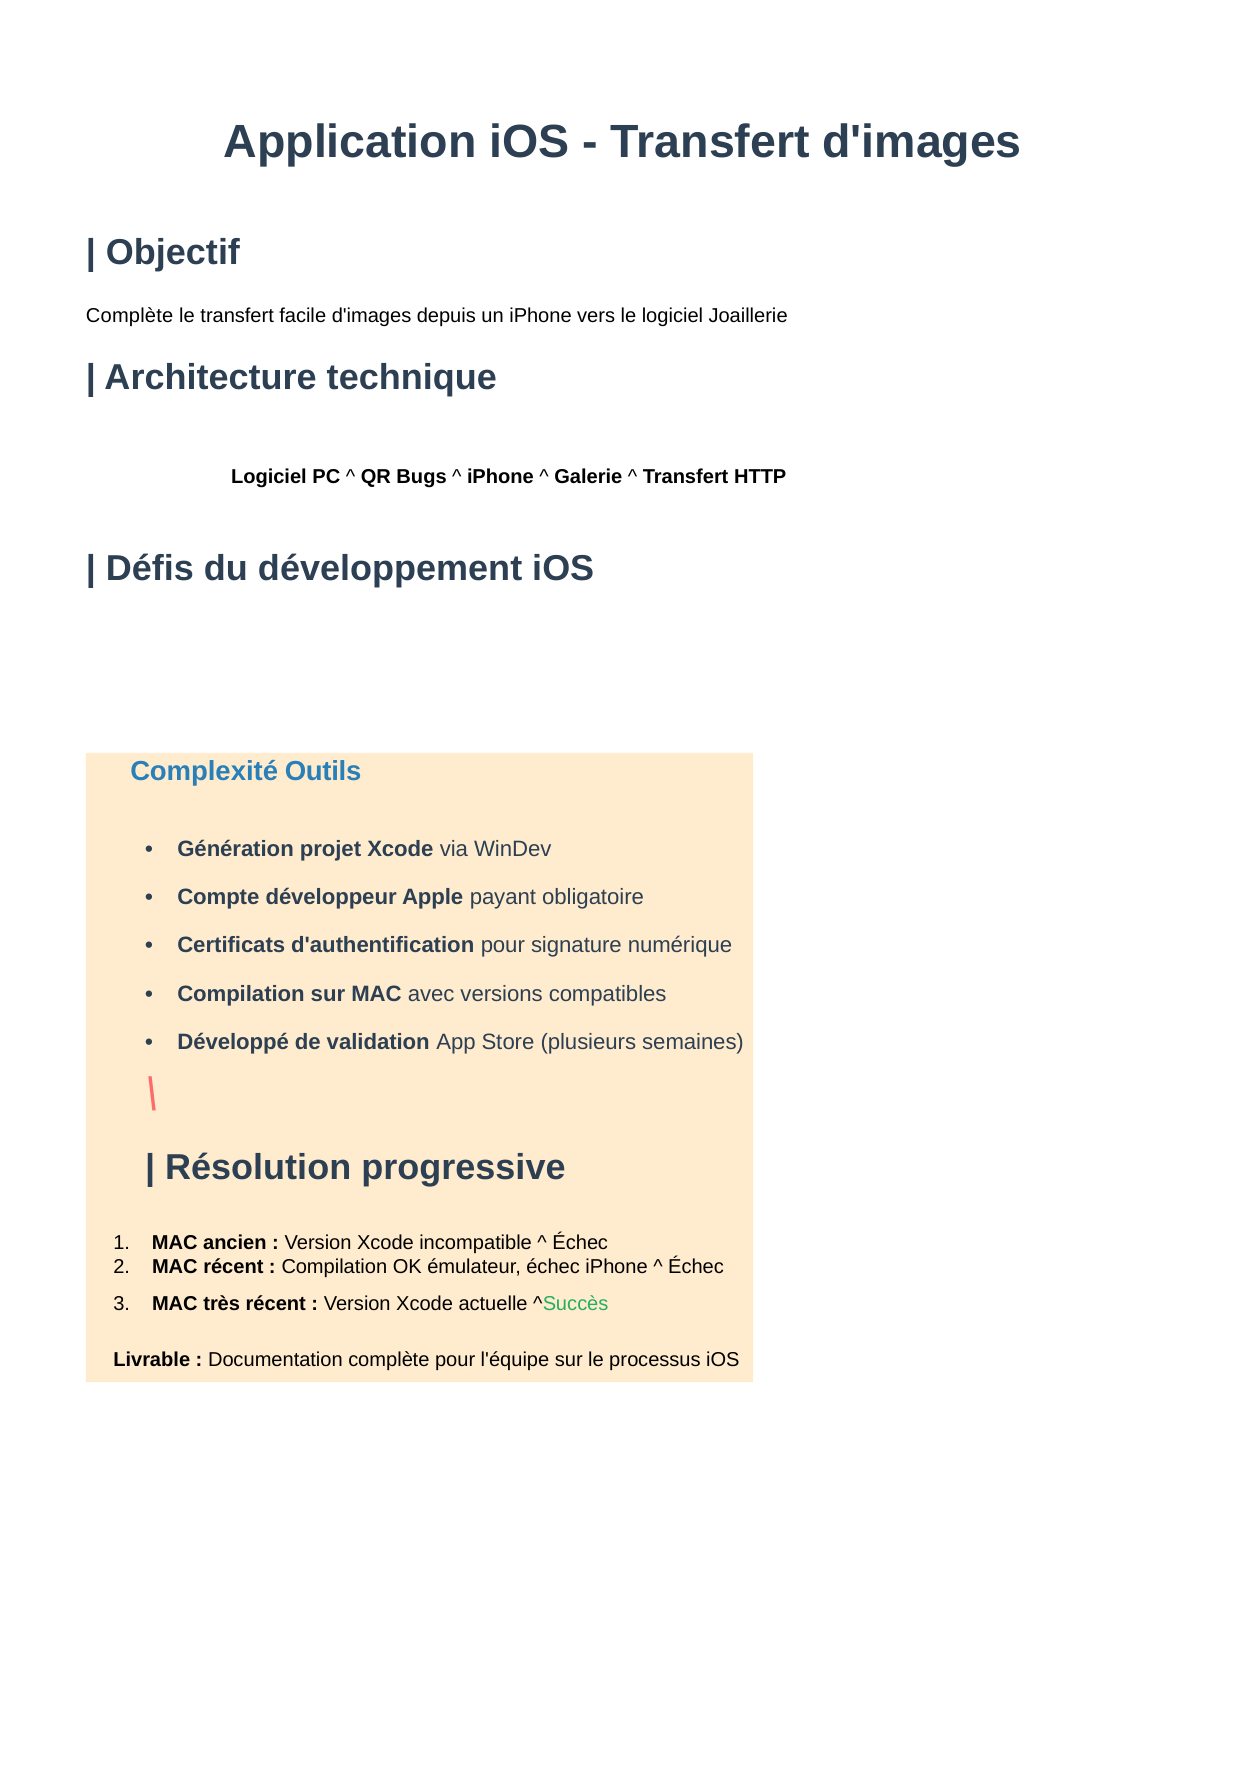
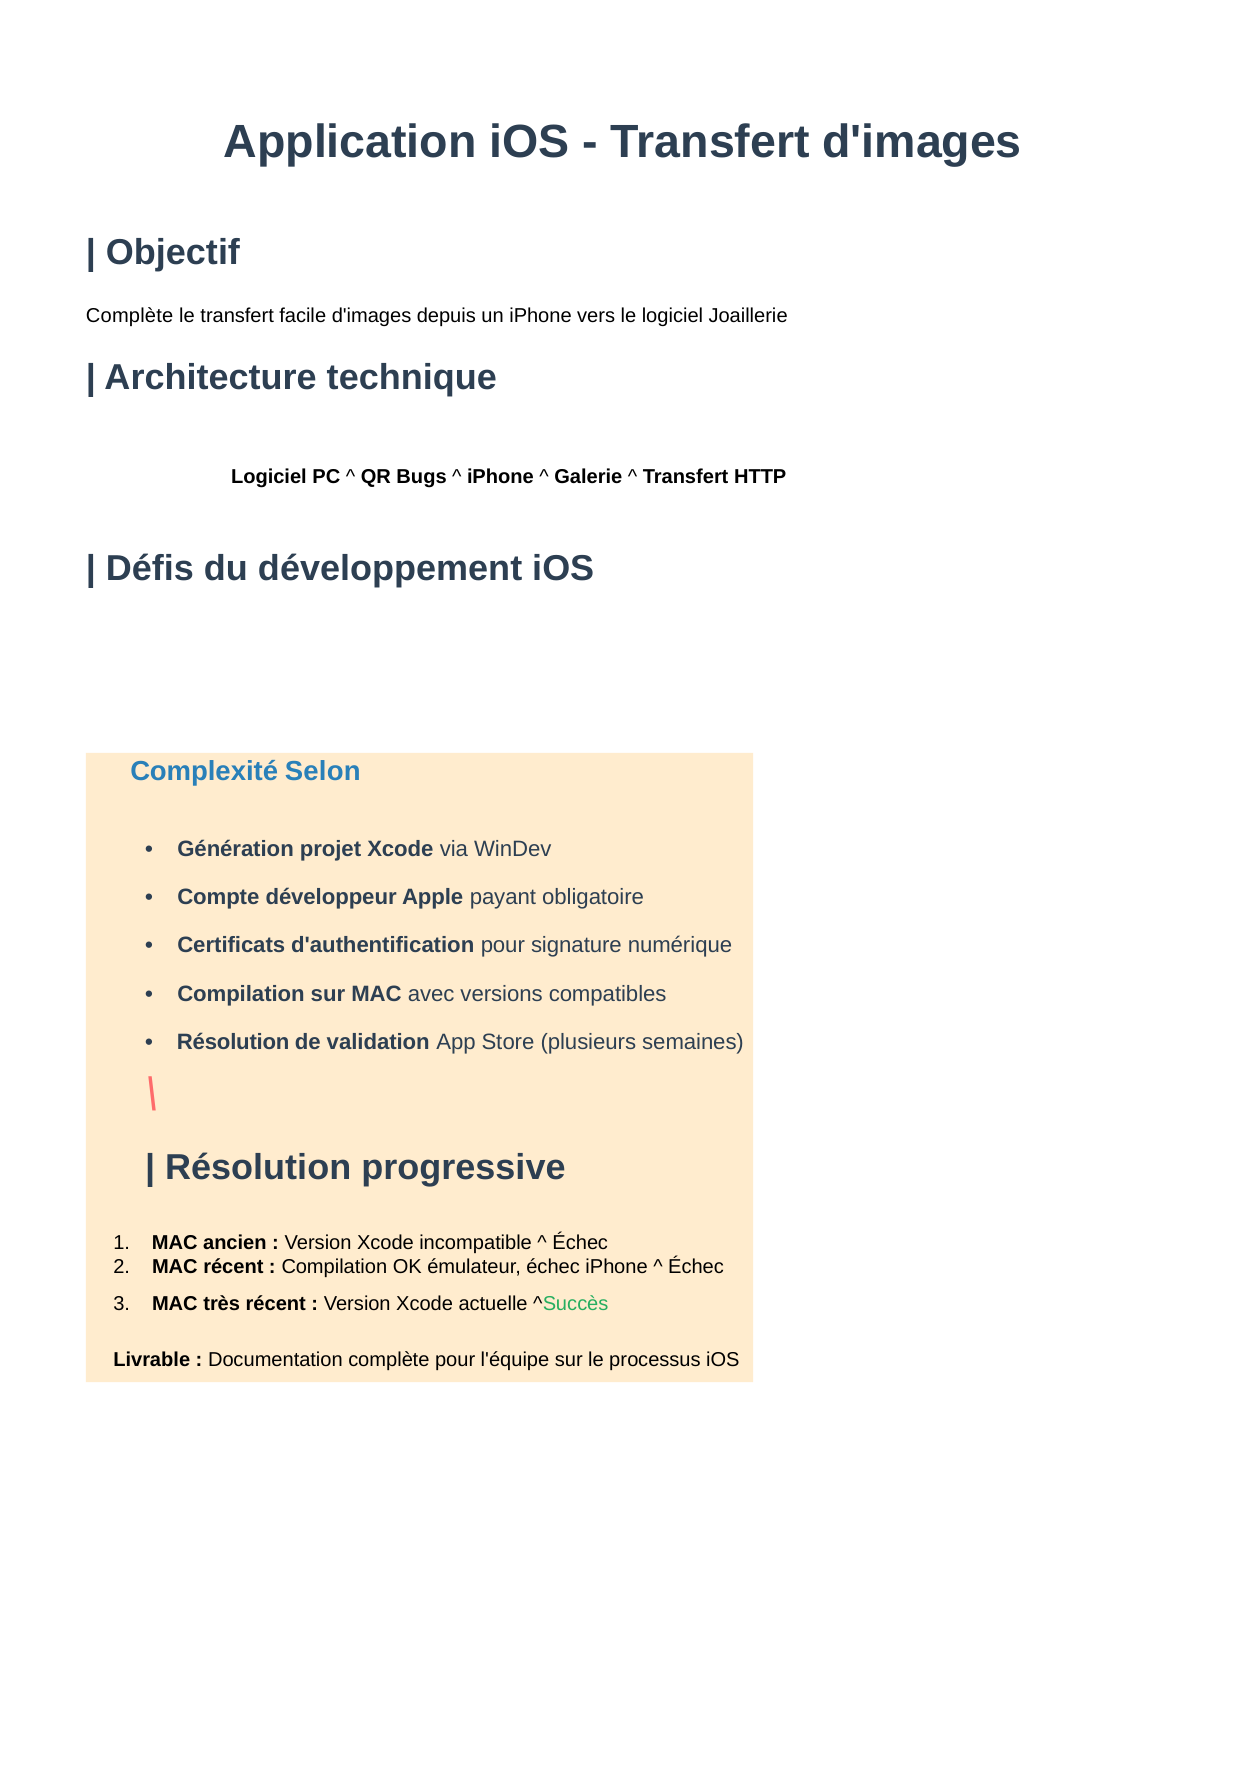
Outils: Outils -> Selon
Développé at (233, 1042): Développé -> Résolution
